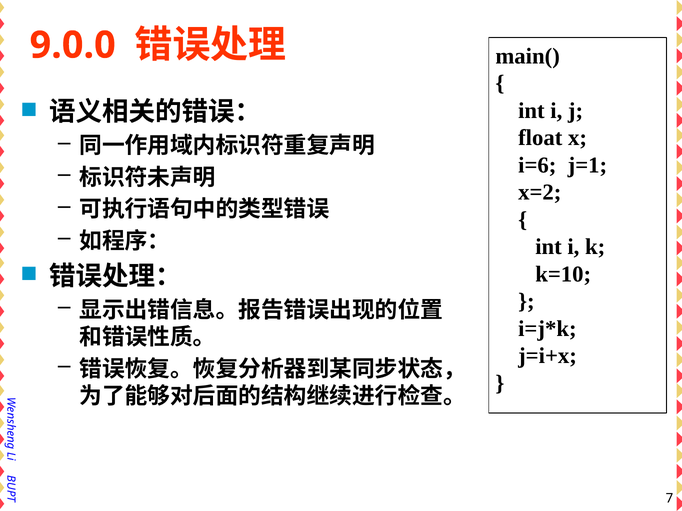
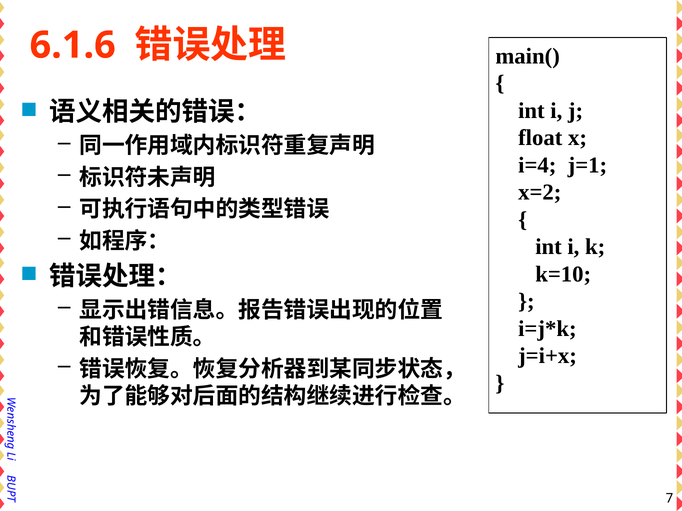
9.0.0: 9.0.0 -> 6.1.6
i=6: i=6 -> i=4
